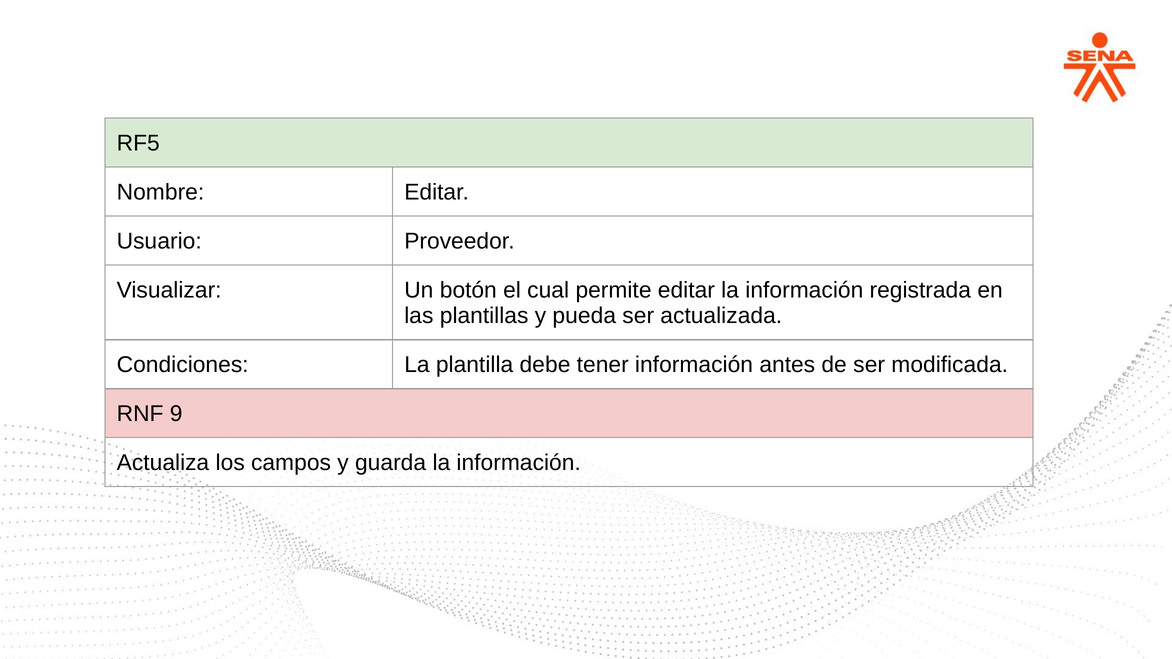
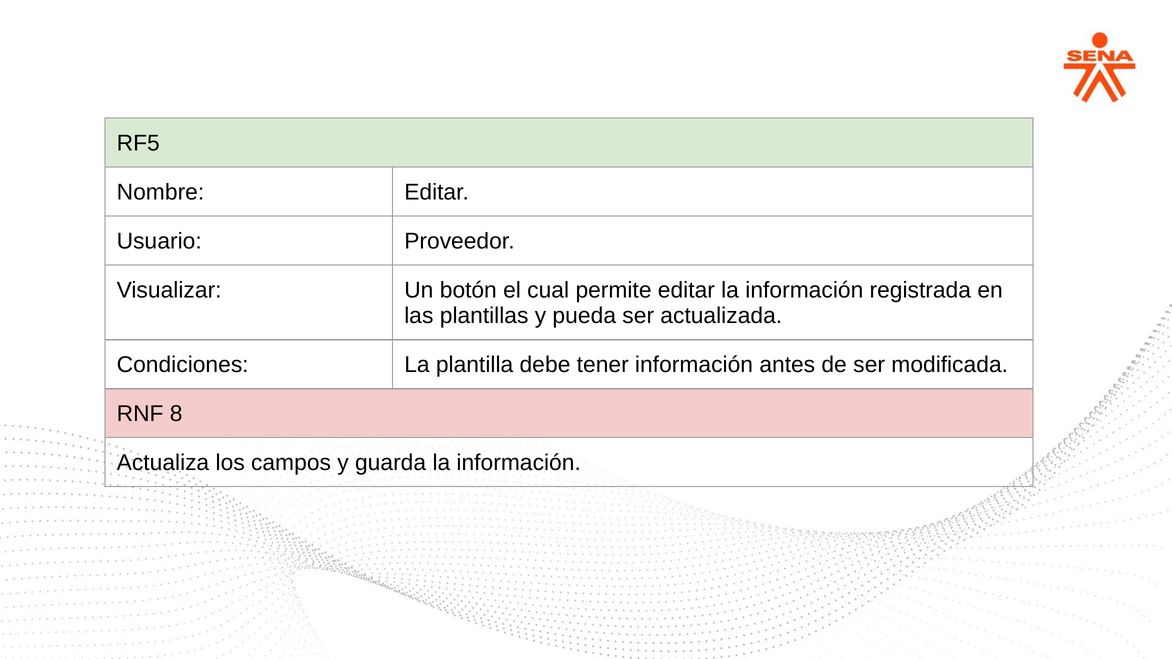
9: 9 -> 8
